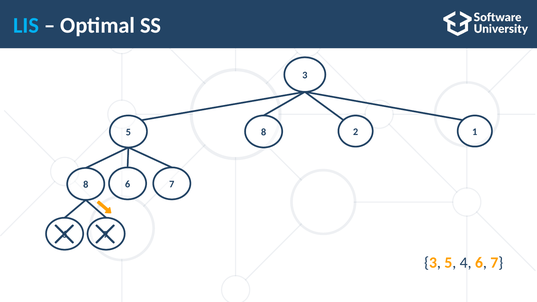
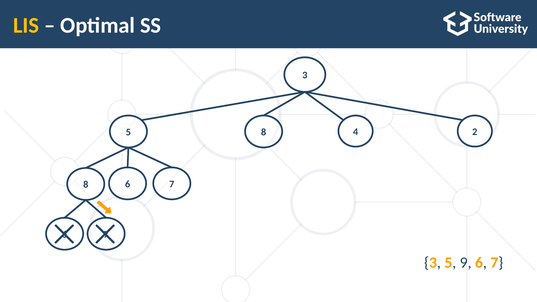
LIS colour: light blue -> yellow
2: 2 -> 4
1: 1 -> 2
4: 4 -> 9
